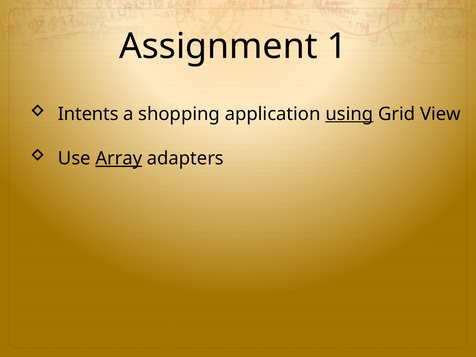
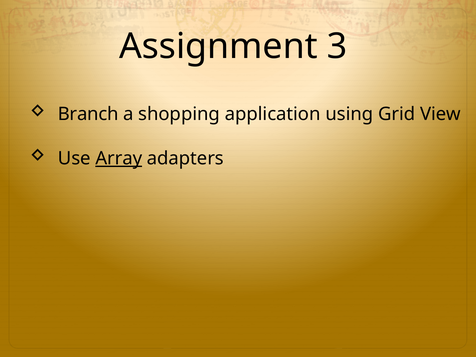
1: 1 -> 3
Intents: Intents -> Branch
using underline: present -> none
